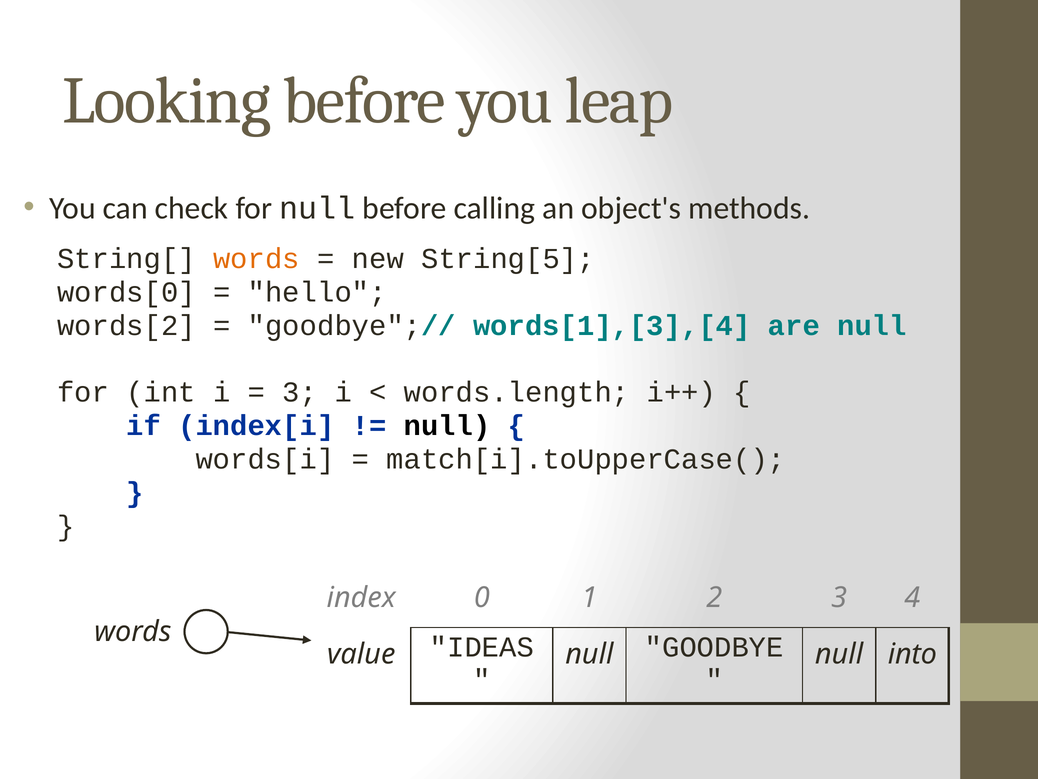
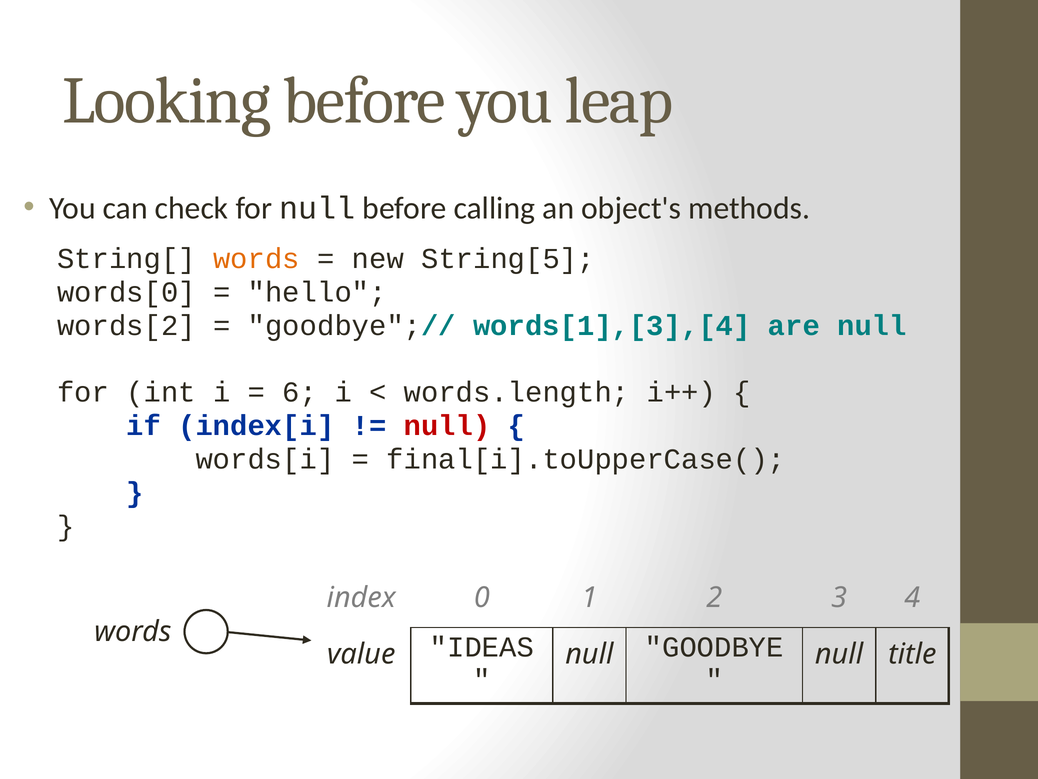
3 at (300, 392): 3 -> 6
null at (447, 426) colour: black -> red
match[i].toUpperCase(: match[i].toUpperCase( -> final[i].toUpperCase(
into: into -> title
